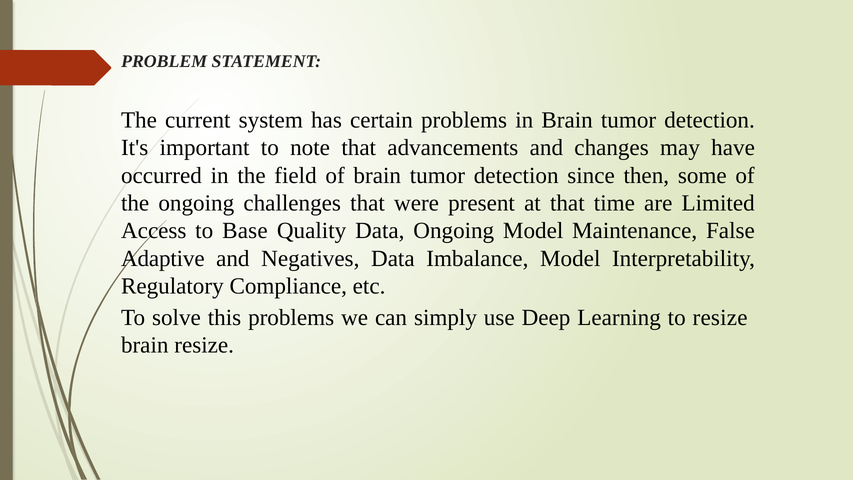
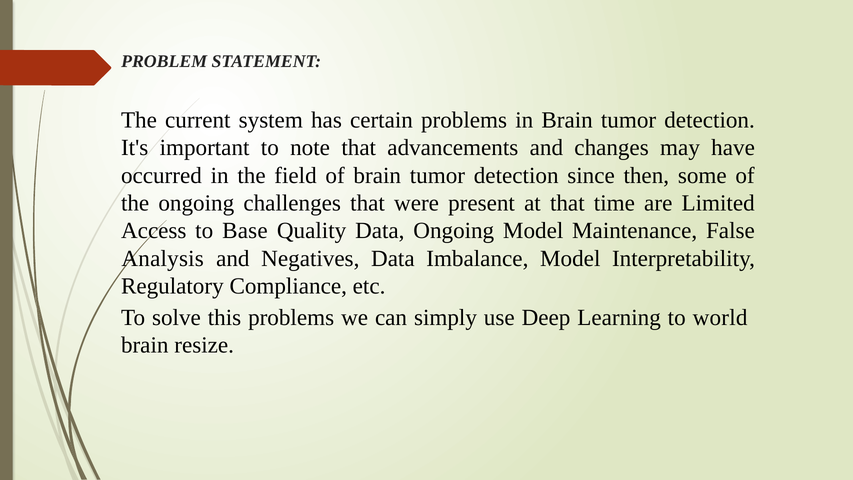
Adaptive: Adaptive -> Analysis
to resize: resize -> world
